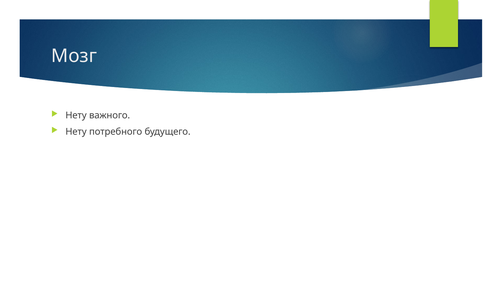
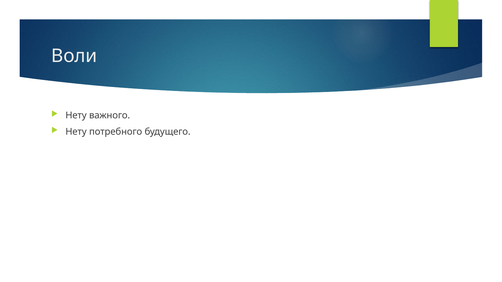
Мозг: Мозг -> Воли
